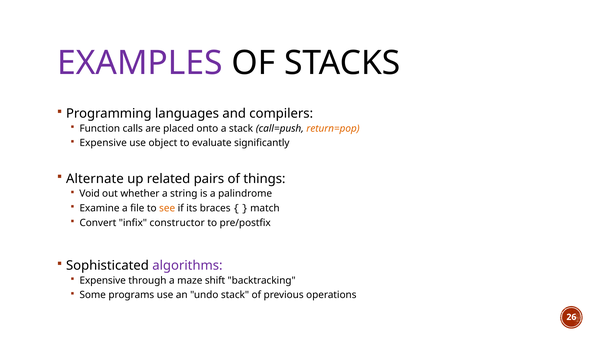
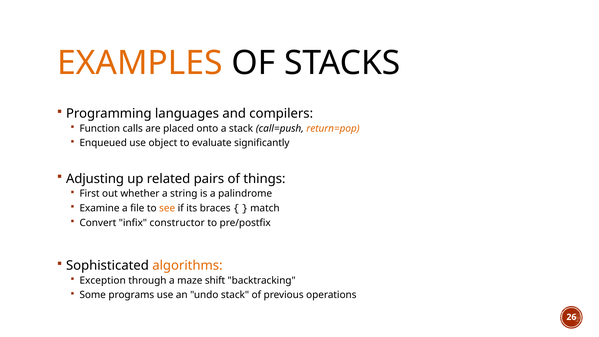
EXAMPLES colour: purple -> orange
Expensive at (103, 143): Expensive -> Enqueued
Alternate: Alternate -> Adjusting
Void: Void -> First
algorithms colour: purple -> orange
Expensive at (103, 280): Expensive -> Exception
